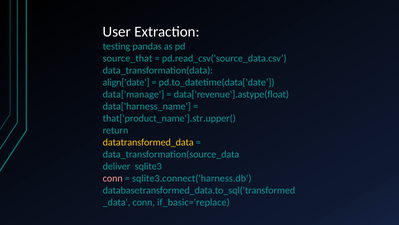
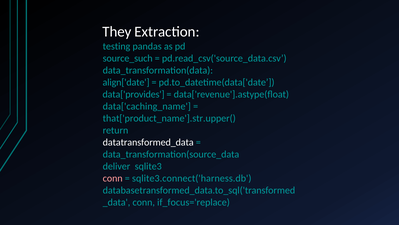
User: User -> They
source_that: source_that -> source_such
data['manage: data['manage -> data['provides
data['harness_name: data['harness_name -> data['caching_name
datatransformed_data colour: yellow -> white
if_basic='replace: if_basic='replace -> if_focus='replace
